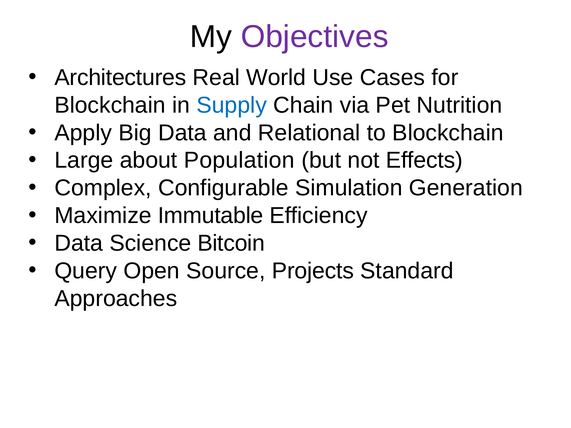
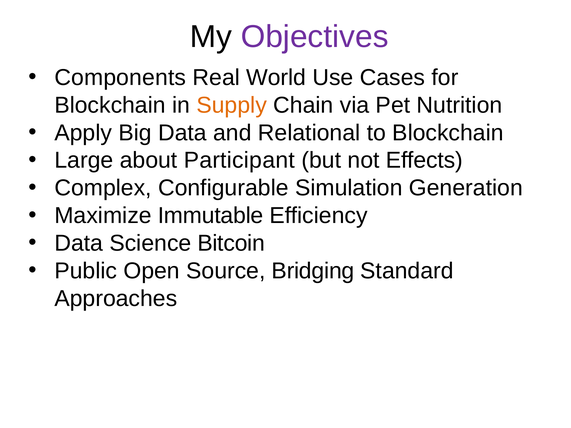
Architectures: Architectures -> Components
Supply colour: blue -> orange
Population: Population -> Participant
Query: Query -> Public
Projects: Projects -> Bridging
